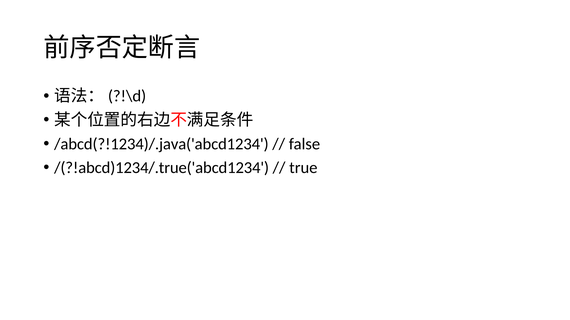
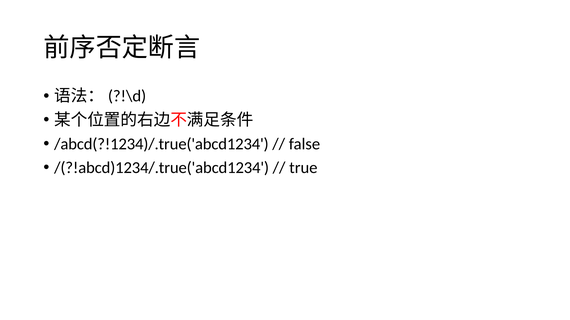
/abcd(?!1234)/.java('abcd1234: /abcd(?!1234)/.java('abcd1234 -> /abcd(?!1234)/.true('abcd1234
